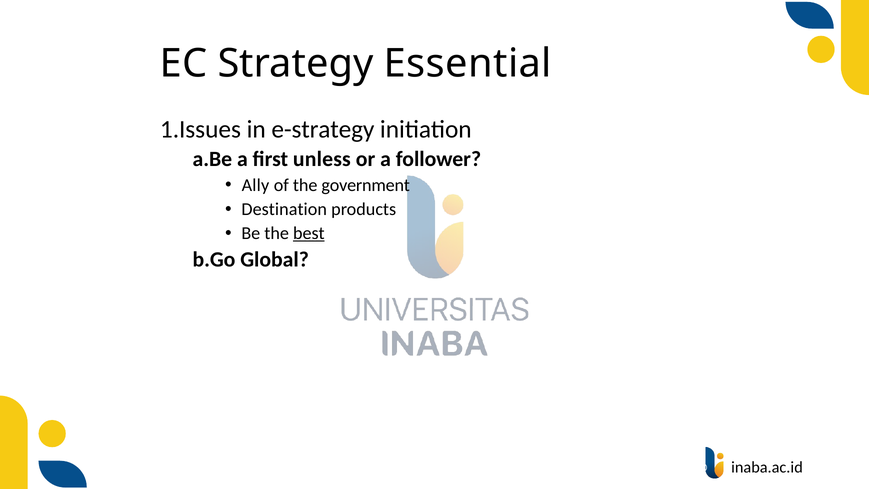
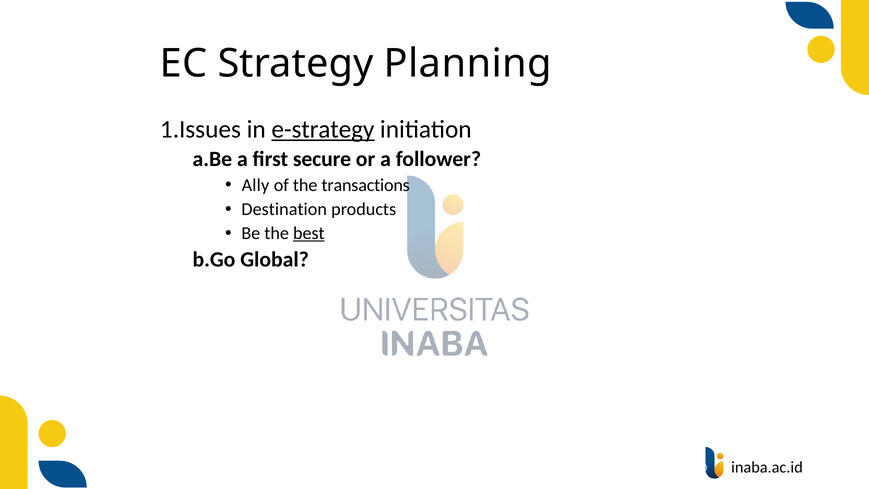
Essential: Essential -> Planning
e-strategy underline: none -> present
unless: unless -> secure
government: government -> transactions
